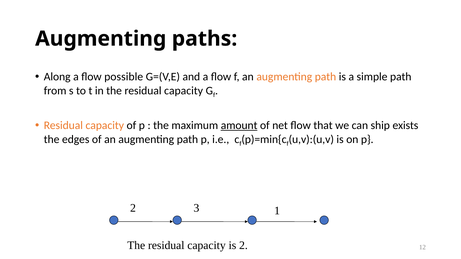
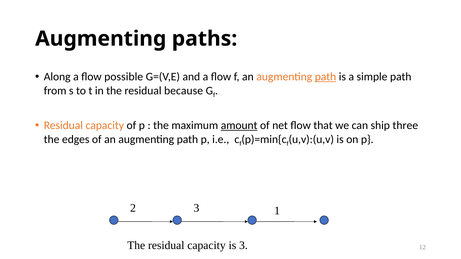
path at (325, 77) underline: none -> present
in the residual capacity: capacity -> because
exists: exists -> three
is 2: 2 -> 3
